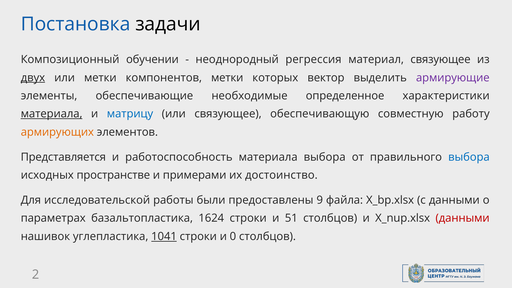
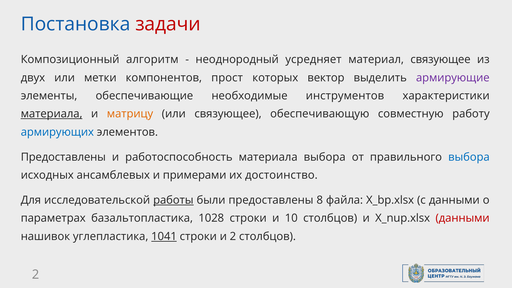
задачи colour: black -> red
обучении: обучении -> алгоритм
регрессия: регрессия -> усредняет
двух underline: present -> none
компонентов метки: метки -> прост
определенное: определенное -> инструментов
матрицу colour: blue -> orange
армирующих colour: orange -> blue
Представляется at (63, 157): Представляется -> Предоставлены
пространстве: пространстве -> ансамблевых
работы underline: none -> present
9: 9 -> 8
1624: 1624 -> 1028
51: 51 -> 10
и 0: 0 -> 2
